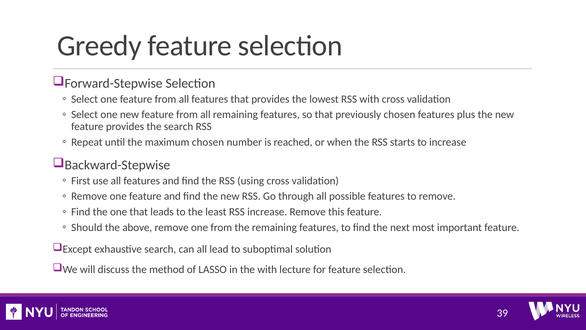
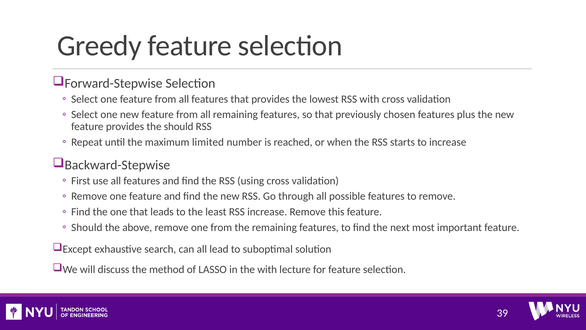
the search: search -> should
maximum chosen: chosen -> limited
